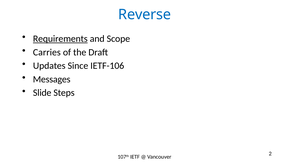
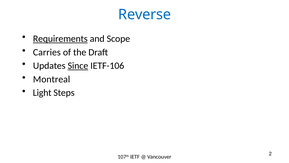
Since underline: none -> present
Messages: Messages -> Montreal
Slide: Slide -> Light
